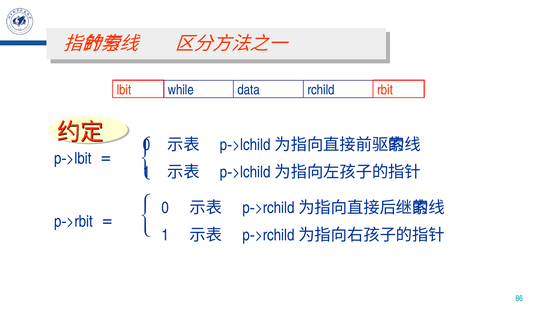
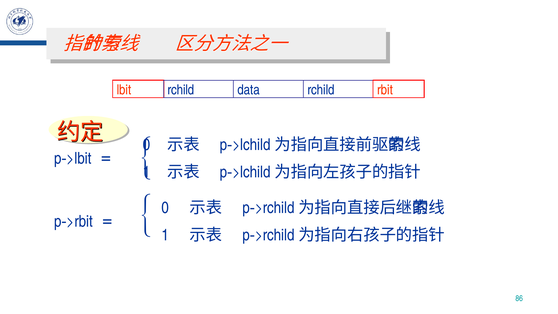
lbit while: while -> rchild
